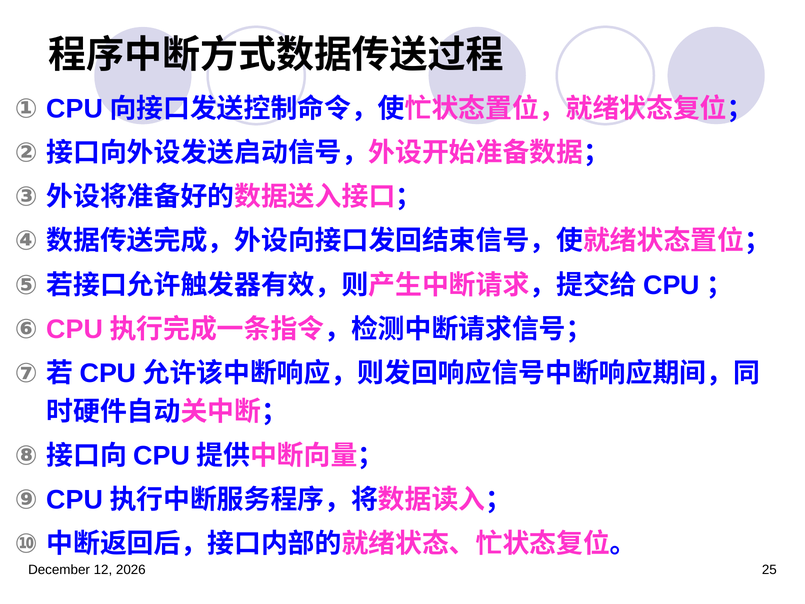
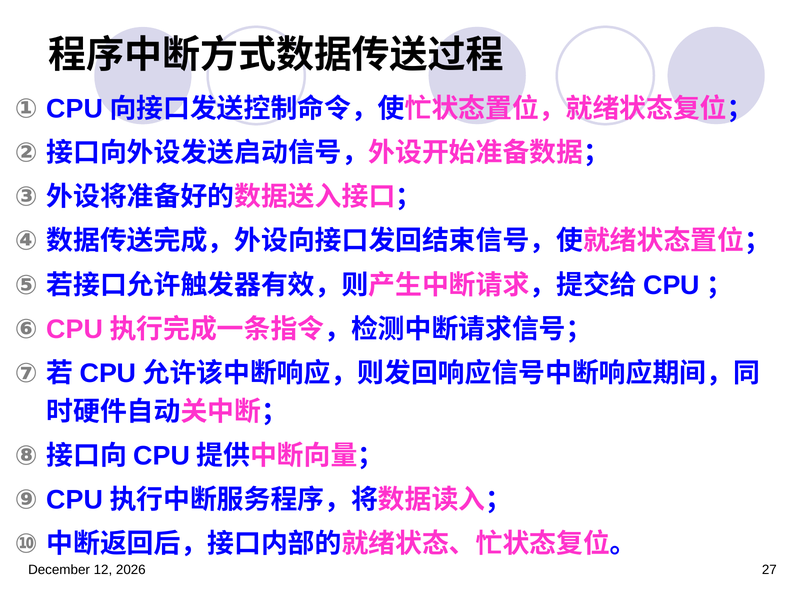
25: 25 -> 27
